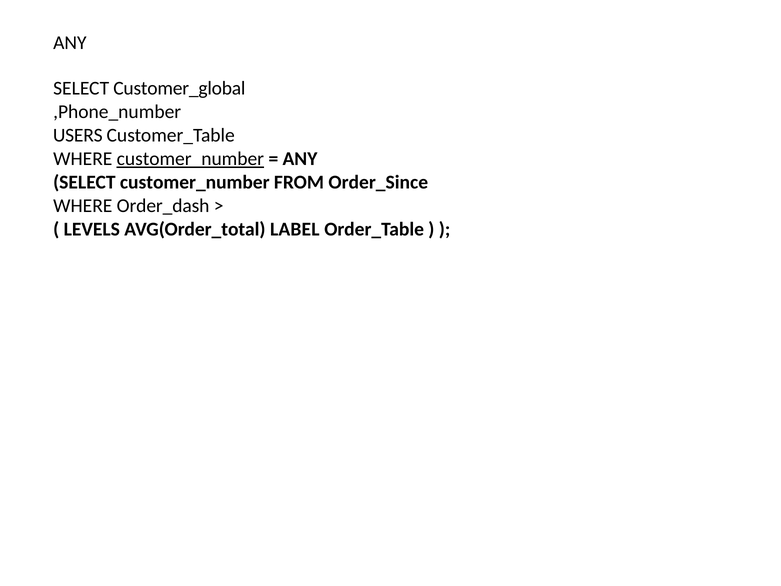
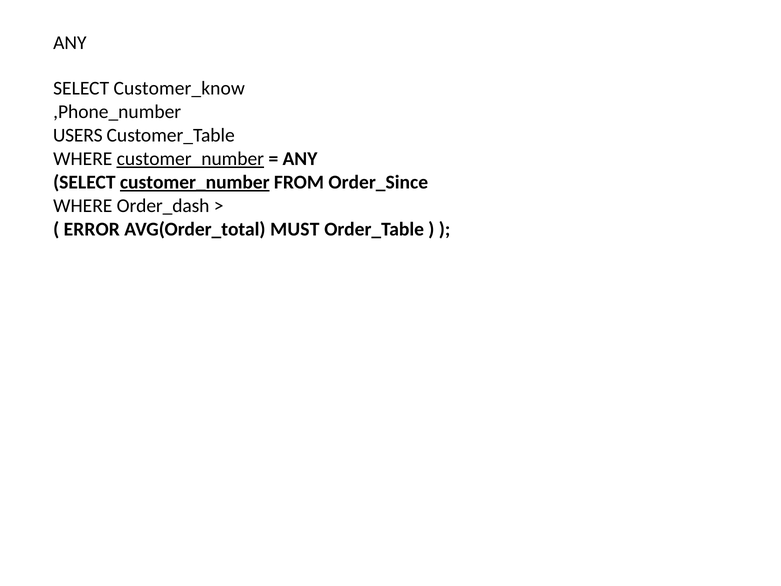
Customer_global: Customer_global -> Customer_know
customer_number at (195, 182) underline: none -> present
LEVELS: LEVELS -> ERROR
LABEL: LABEL -> MUST
